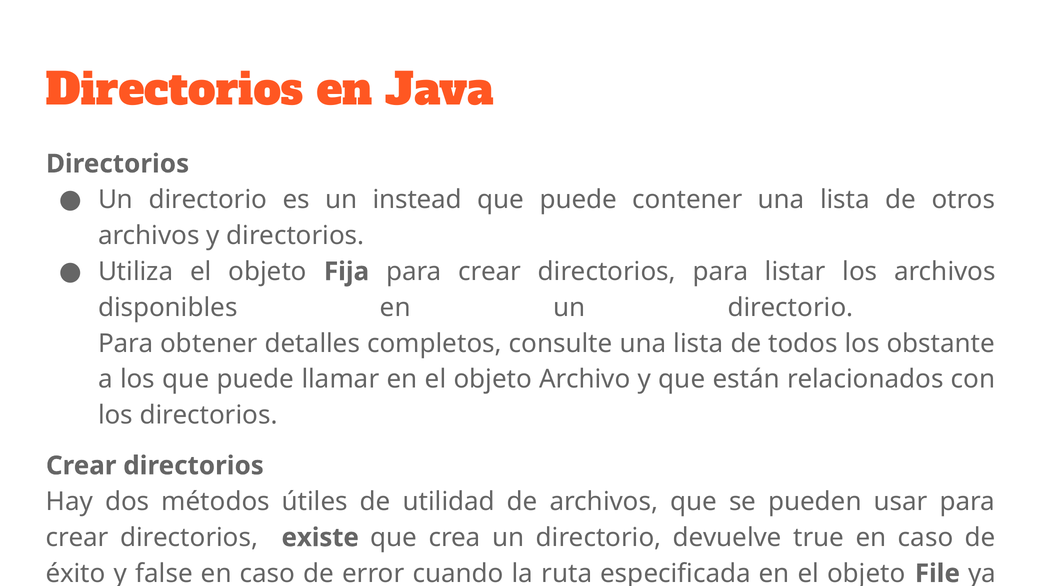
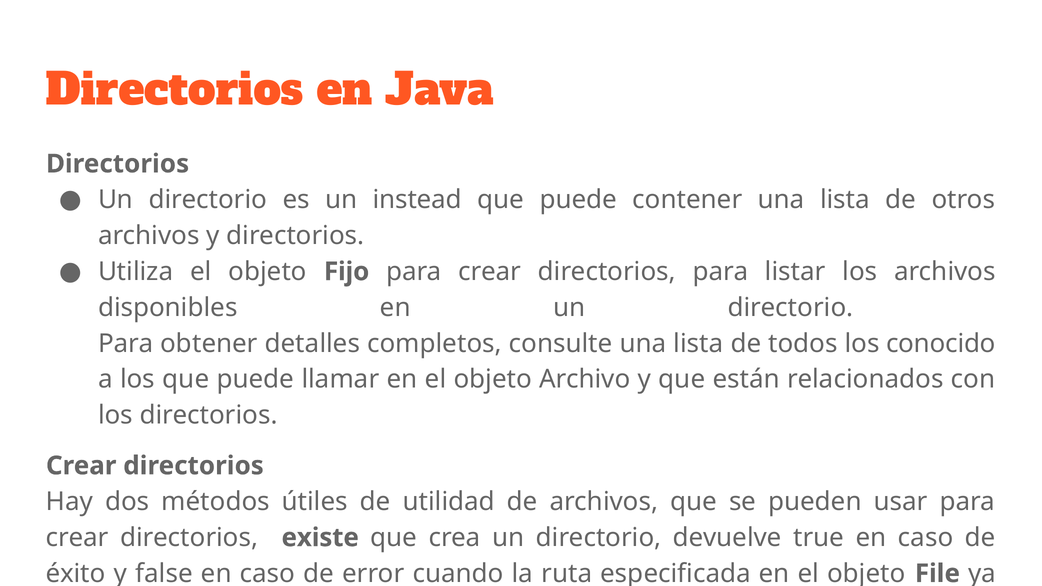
Fija: Fija -> Fijo
obstante: obstante -> conocido
